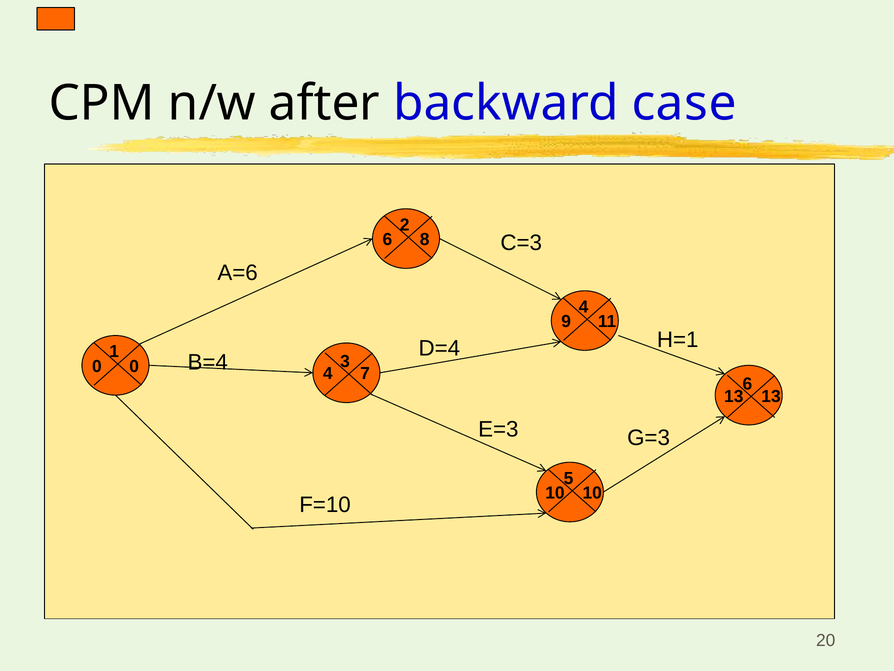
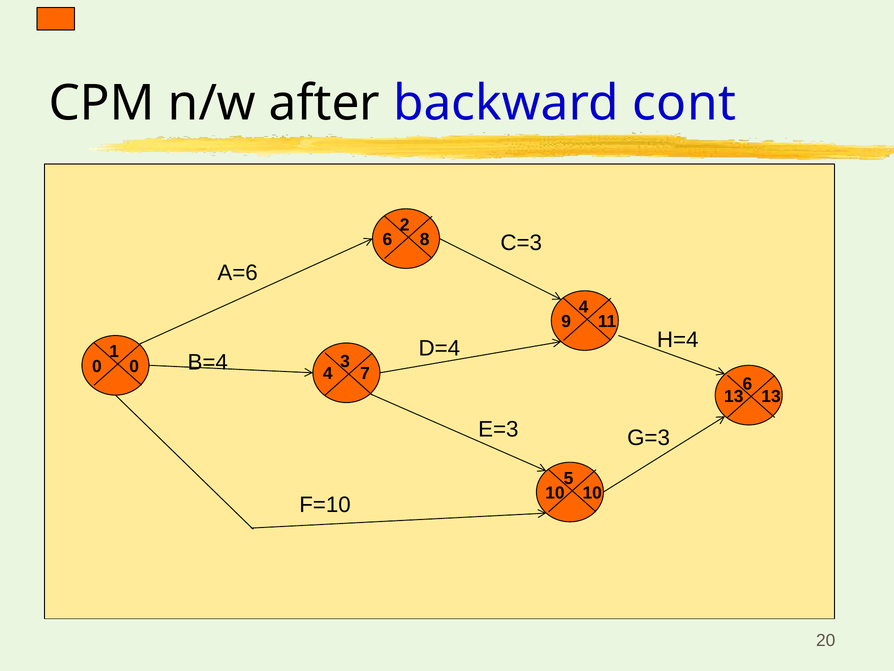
case: case -> cont
H=1: H=1 -> H=4
